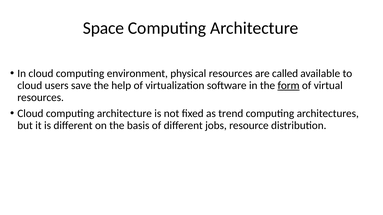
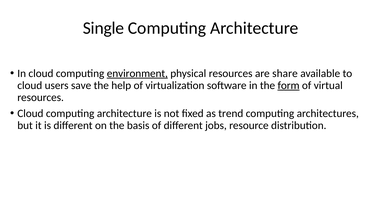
Space: Space -> Single
environment underline: none -> present
called: called -> share
